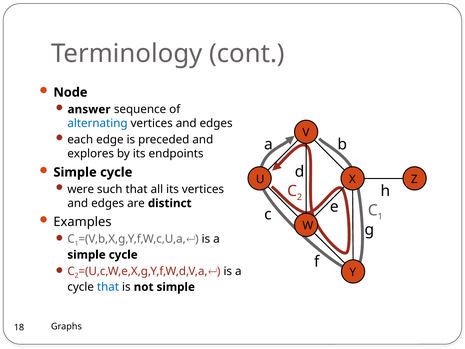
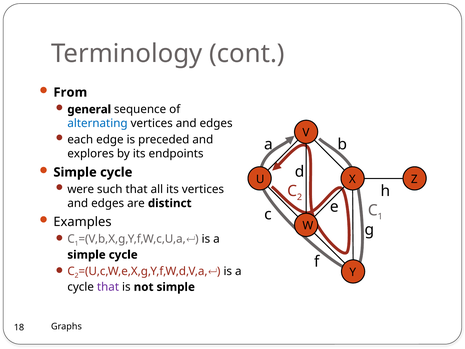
Node: Node -> From
answer: answer -> general
that at (108, 287) colour: blue -> purple
